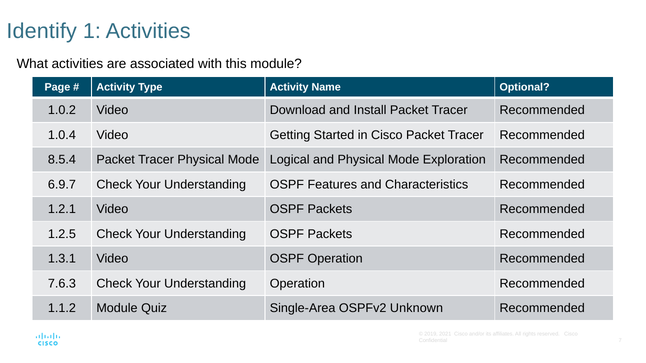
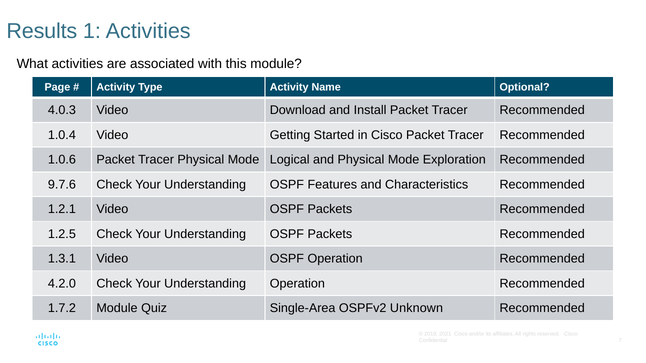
Identify: Identify -> Results
1.0.2: 1.0.2 -> 4.0.3
8.5.4: 8.5.4 -> 1.0.6
6.9.7: 6.9.7 -> 9.7.6
7.6.3: 7.6.3 -> 4.2.0
1.1.2: 1.1.2 -> 1.7.2
